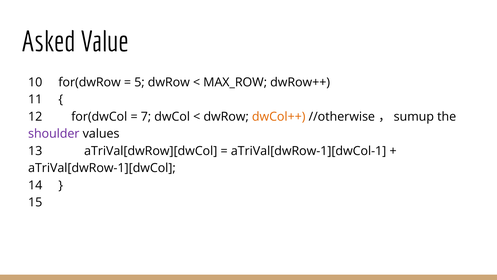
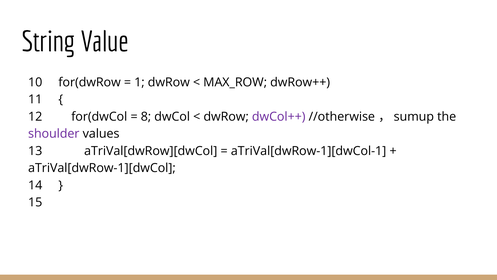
Asked: Asked -> String
5: 5 -> 1
7: 7 -> 8
dwCol++ colour: orange -> purple
